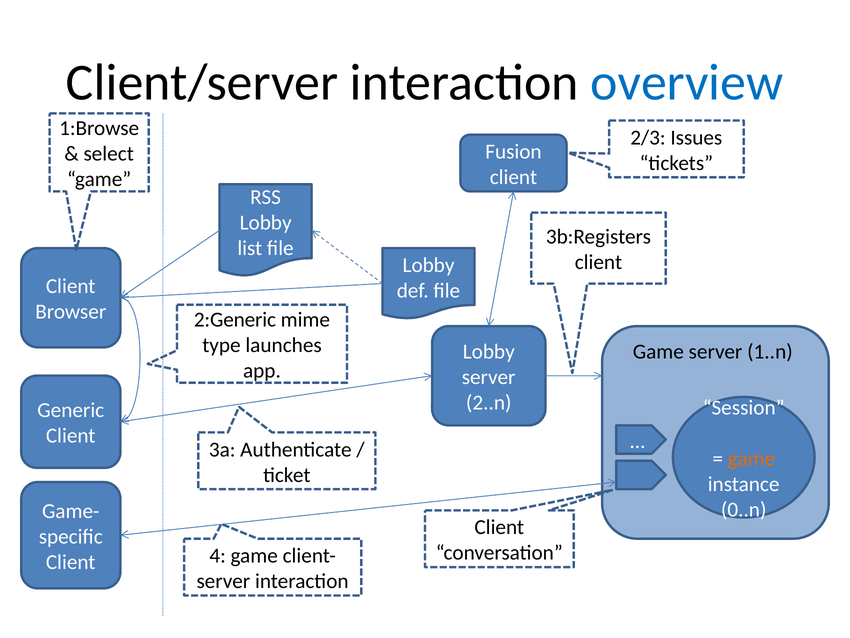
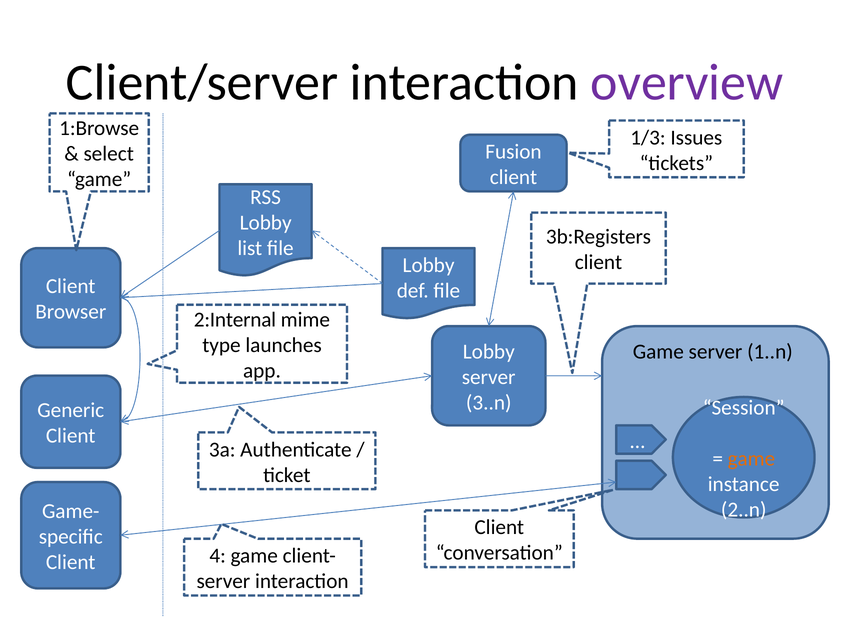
overview colour: blue -> purple
2/3: 2/3 -> 1/3
2:Generic: 2:Generic -> 2:Internal
2..n: 2..n -> 3..n
0..n: 0..n -> 2..n
